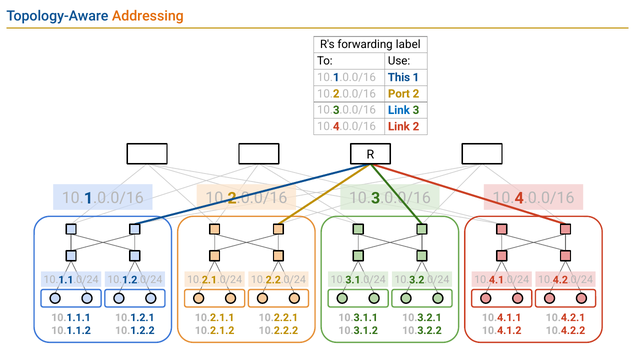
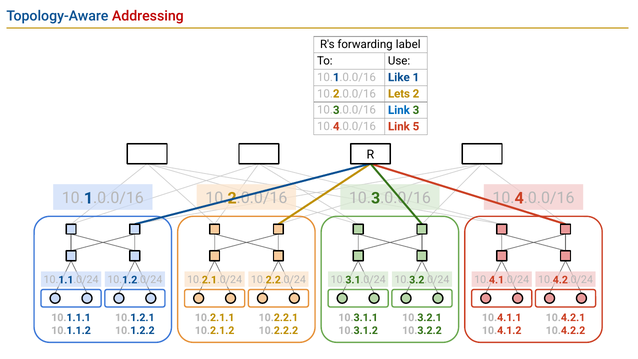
Addressing colour: orange -> red
This: This -> Like
Port: Port -> Lets
Link 2: 2 -> 5
